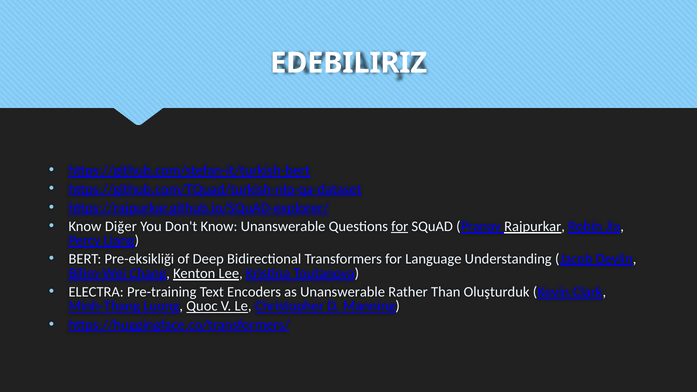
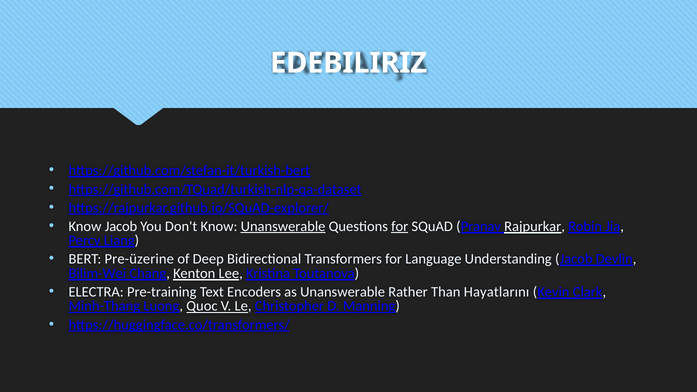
Know Diğer: Diğer -> Jacob
Unanswerable at (283, 226) underline: none -> present
Pre-eksikliği: Pre-eksikliği -> Pre-üzerine
Oluşturduk: Oluşturduk -> Hayatlarını
